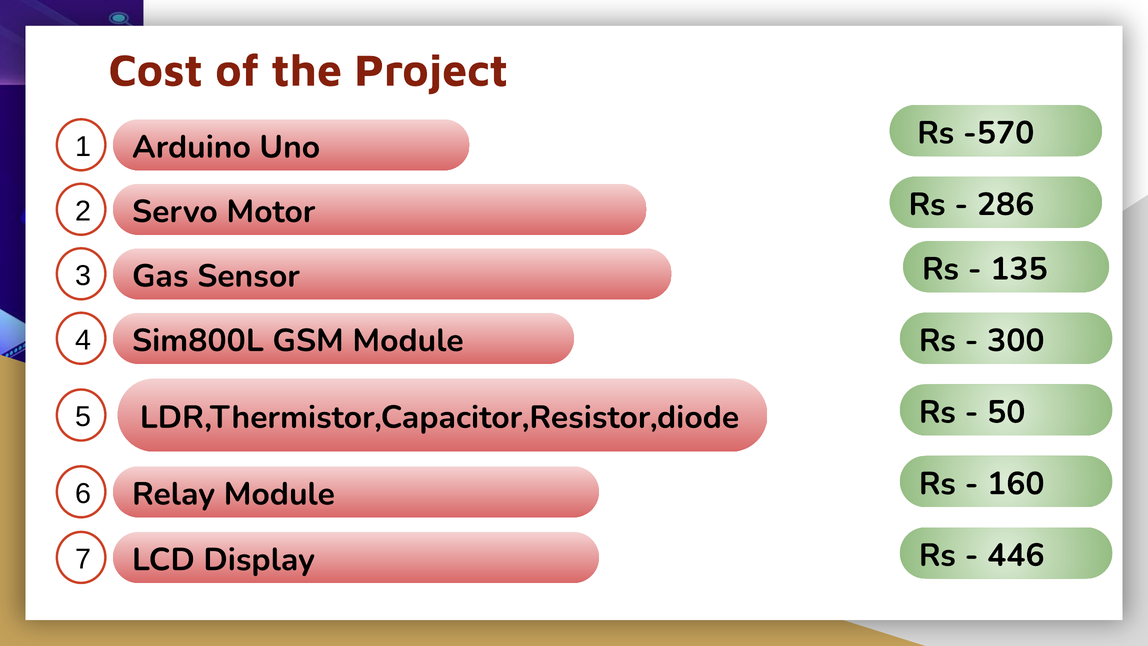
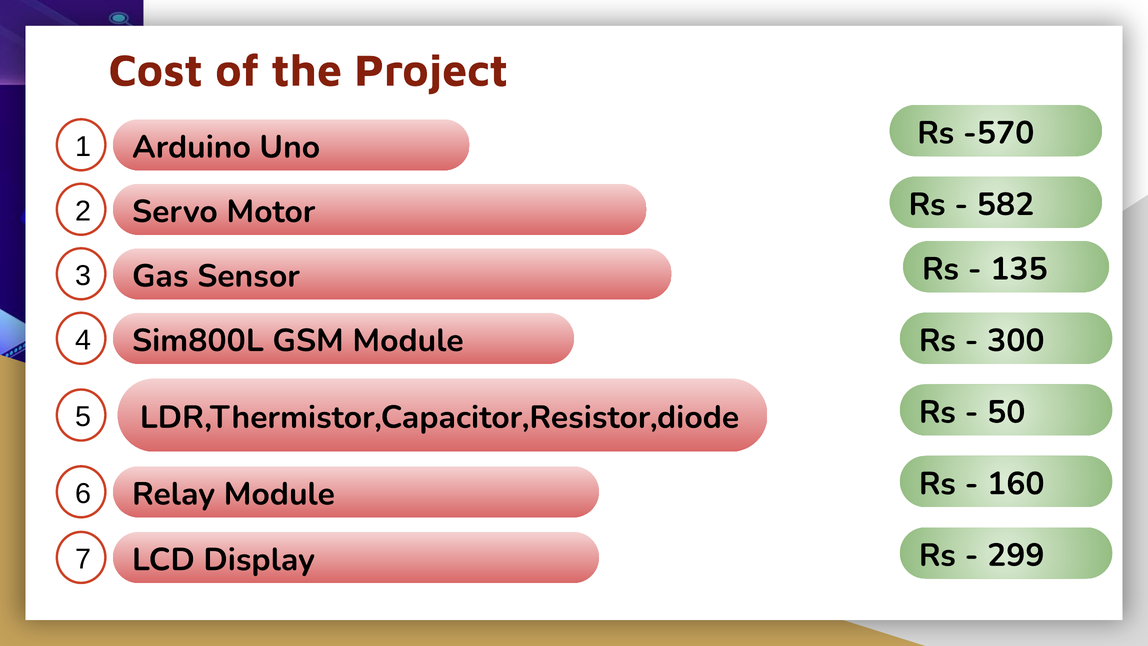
286: 286 -> 582
446: 446 -> 299
